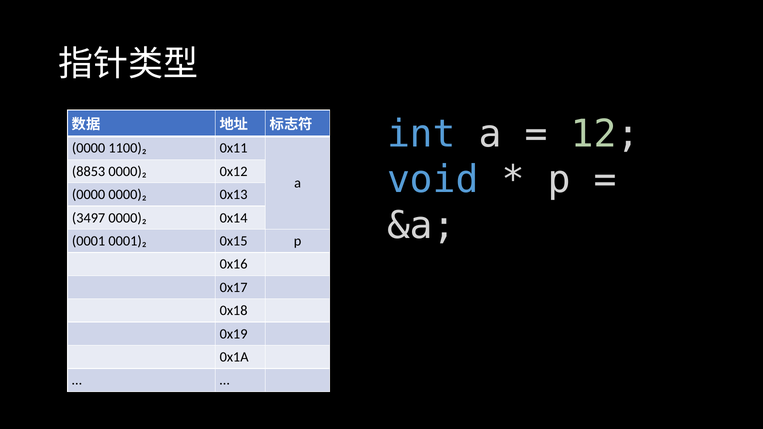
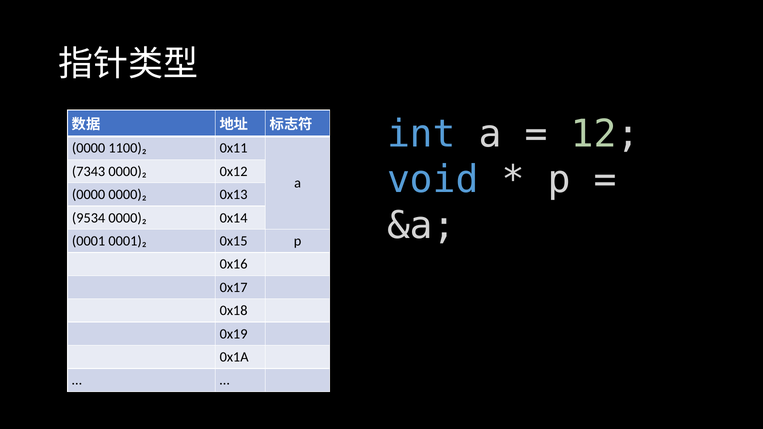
8853: 8853 -> 7343
3497: 3497 -> 9534
